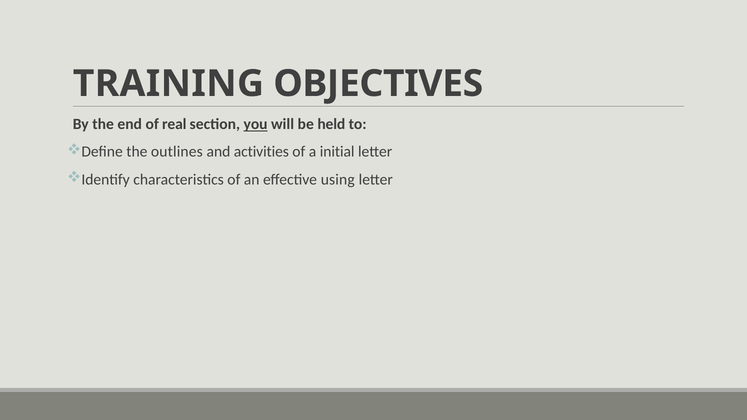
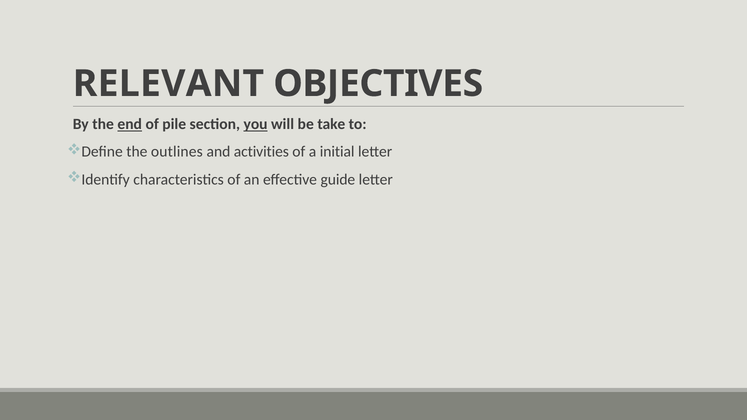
TRAINING: TRAINING -> RELEVANT
end underline: none -> present
real: real -> pile
held: held -> take
using: using -> guide
